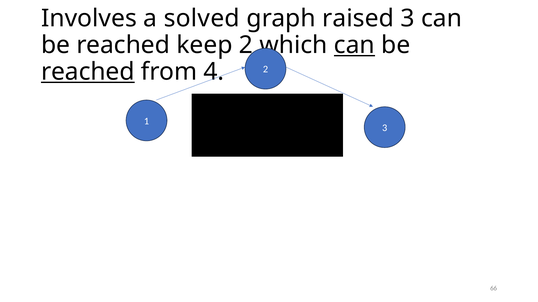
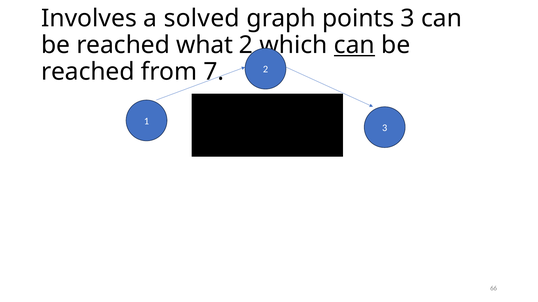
raised: raised -> points
keep: keep -> what
reached at (88, 72) underline: present -> none
4: 4 -> 7
